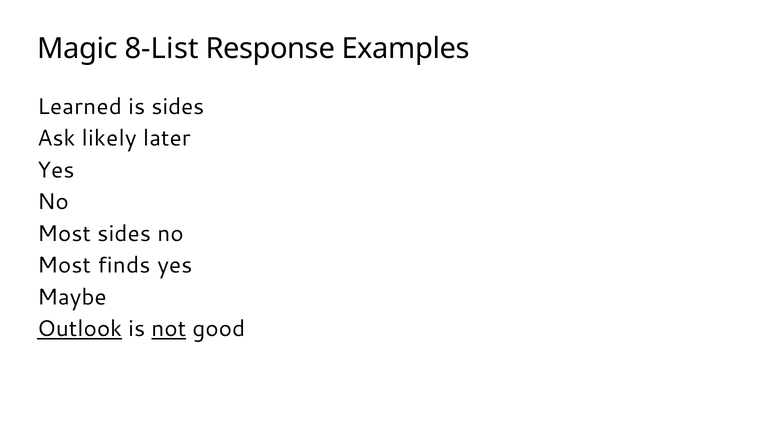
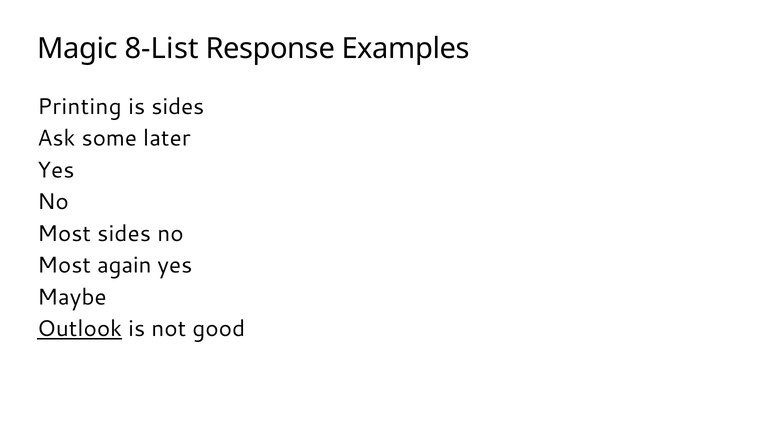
Learned: Learned -> Printing
likely: likely -> some
finds: finds -> again
not underline: present -> none
